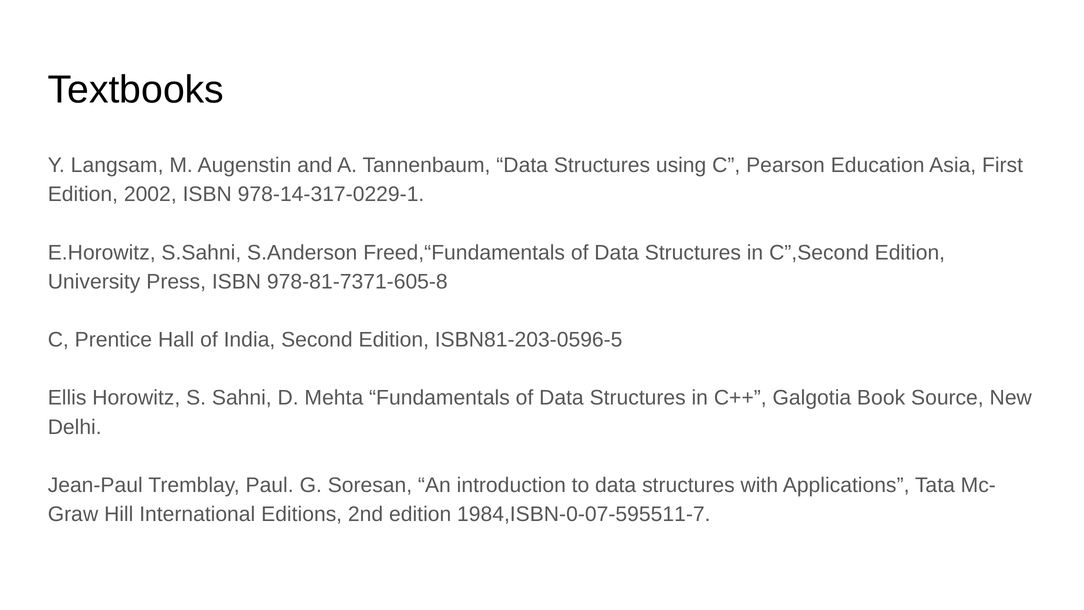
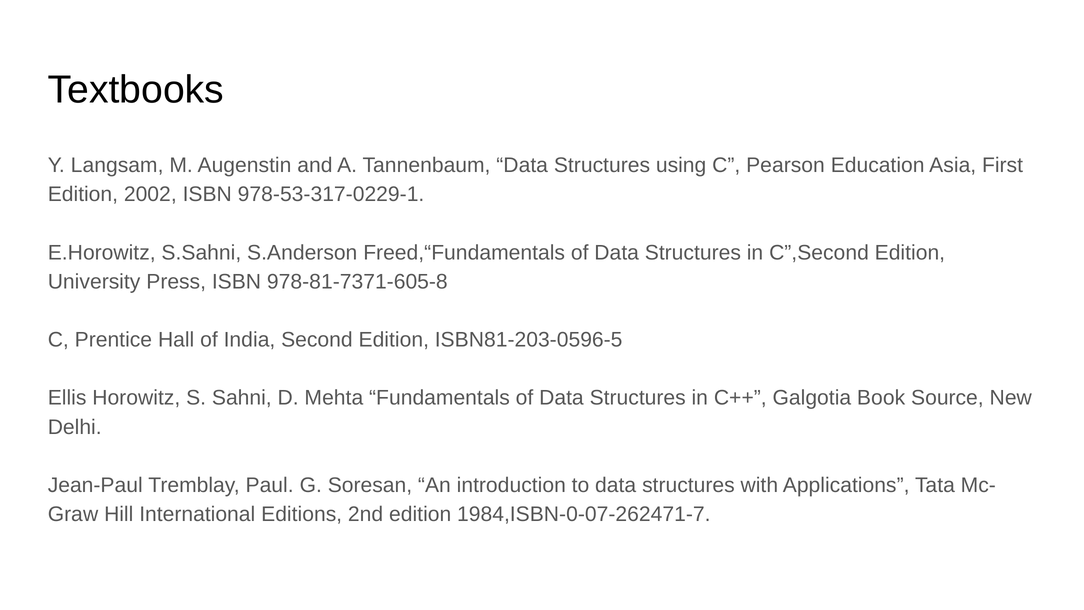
978-14-317-0229-1: 978-14-317-0229-1 -> 978-53-317-0229-1
1984,ISBN-0-07-595511-7: 1984,ISBN-0-07-595511-7 -> 1984,ISBN-0-07-262471-7
